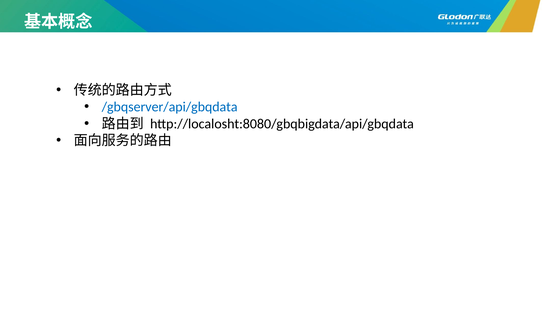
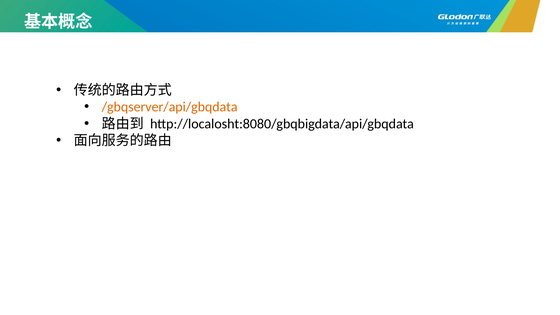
/gbqserver/api/gbqdata colour: blue -> orange
